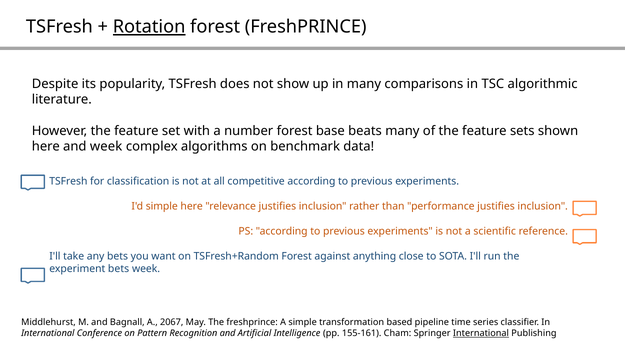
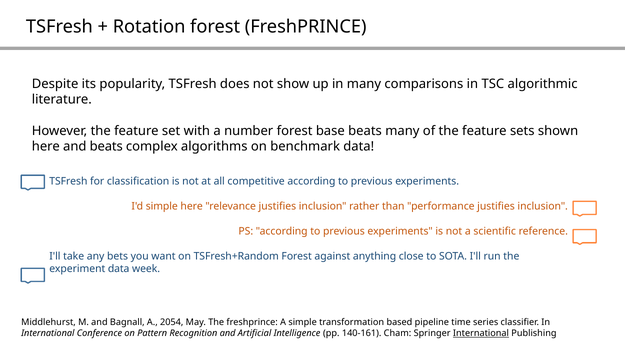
Rotation underline: present -> none
and week: week -> beats
experiment bets: bets -> data
2067: 2067 -> 2054
155-161: 155-161 -> 140-161
